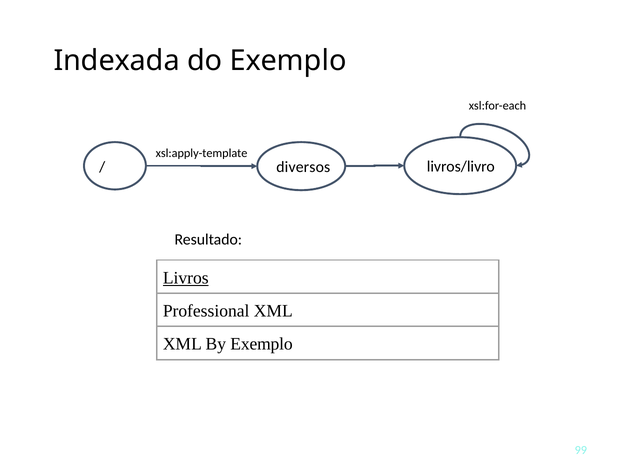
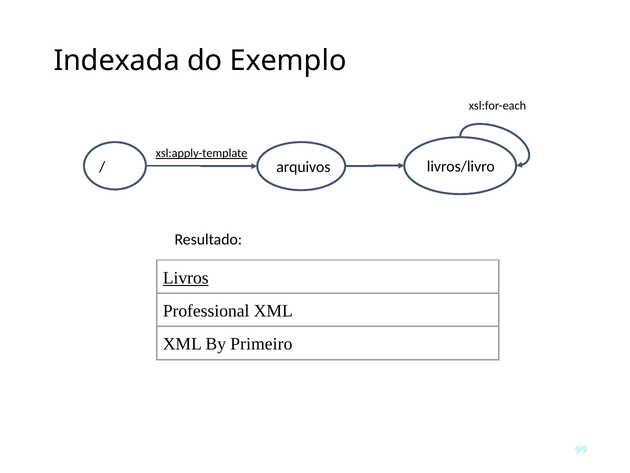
xsl:apply-template underline: none -> present
diversos: diversos -> arquivos
By Exemplo: Exemplo -> Primeiro
